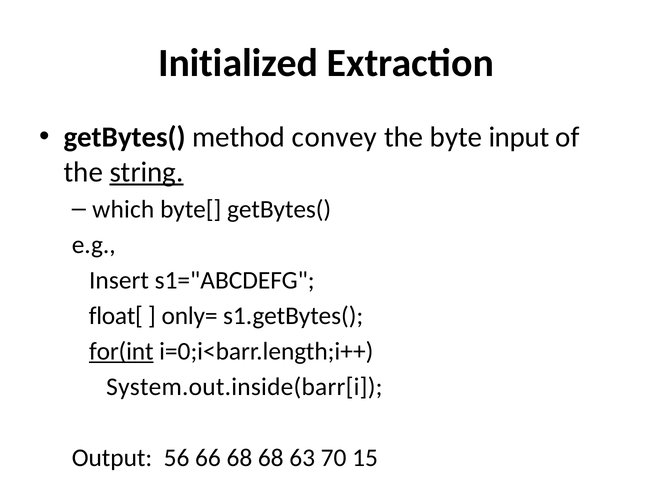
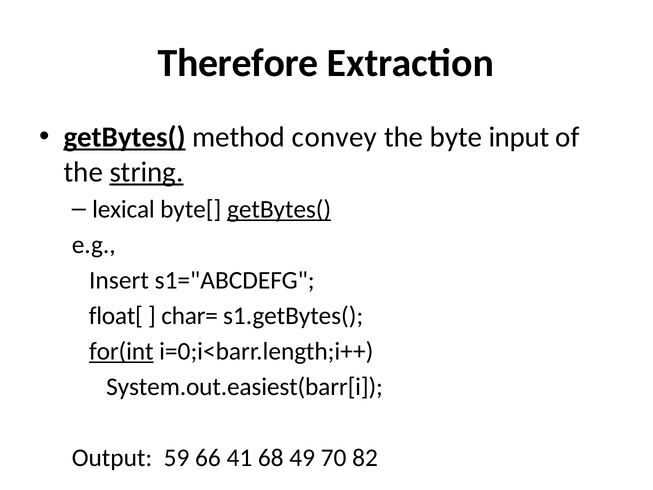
Initialized: Initialized -> Therefore
getBytes( at (125, 137) underline: none -> present
which: which -> lexical
getBytes( at (279, 209) underline: none -> present
only=: only= -> char=
System.out.inside(barr[i: System.out.inside(barr[i -> System.out.easiest(barr[i
56: 56 -> 59
66 68: 68 -> 41
63: 63 -> 49
15: 15 -> 82
